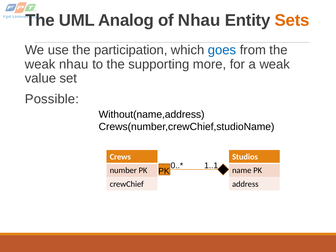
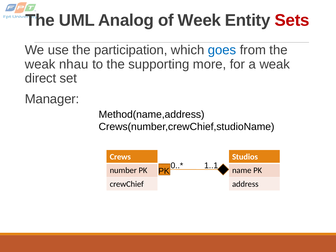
of Nhau: Nhau -> Week
Sets colour: orange -> red
value: value -> direct
Possible: Possible -> Manager
Without(name,address: Without(name,address -> Method(name,address
